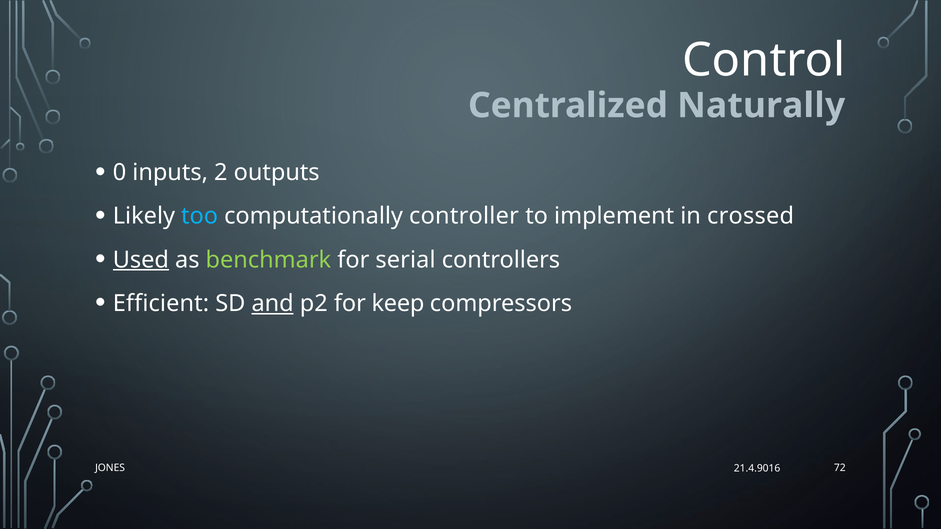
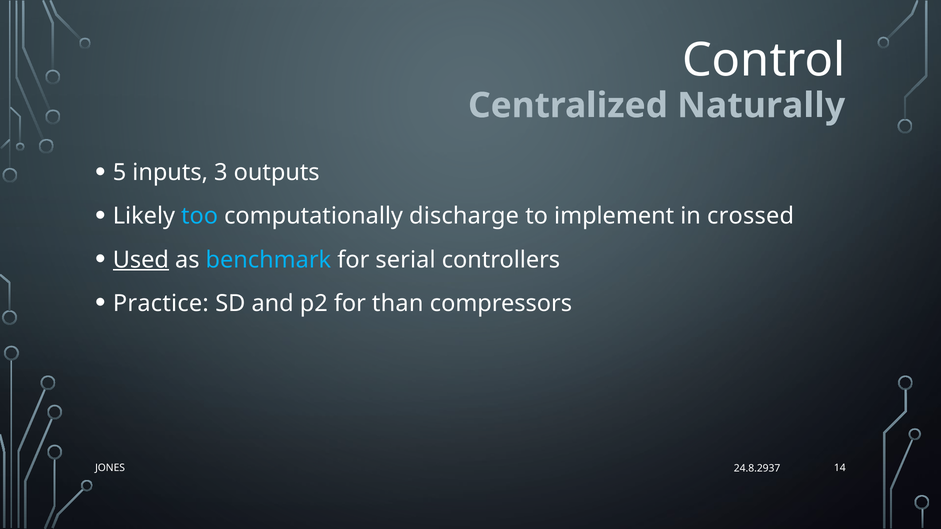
0: 0 -> 5
2: 2 -> 3
controller: controller -> discharge
benchmark colour: light green -> light blue
Efficient: Efficient -> Practice
and underline: present -> none
keep: keep -> than
72: 72 -> 14
21.4.9016: 21.4.9016 -> 24.8.2937
